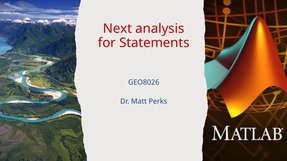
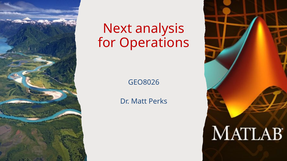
Statements: Statements -> Operations
